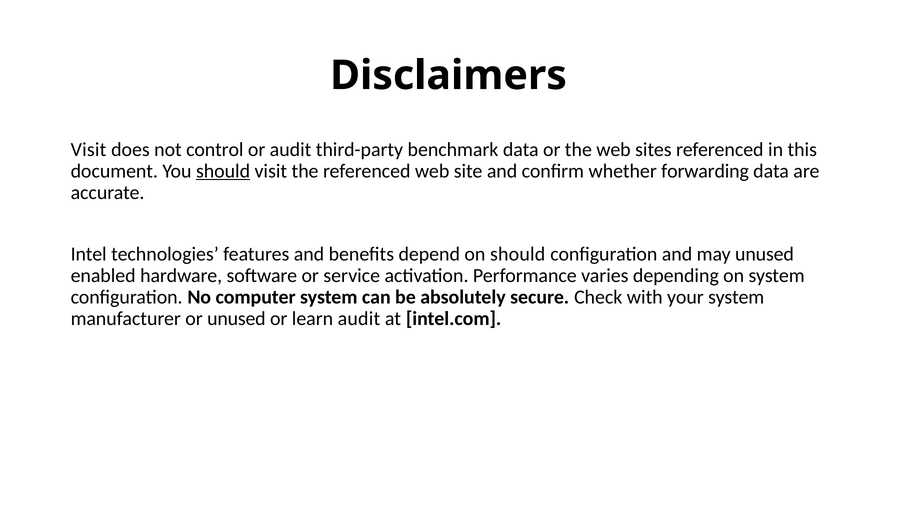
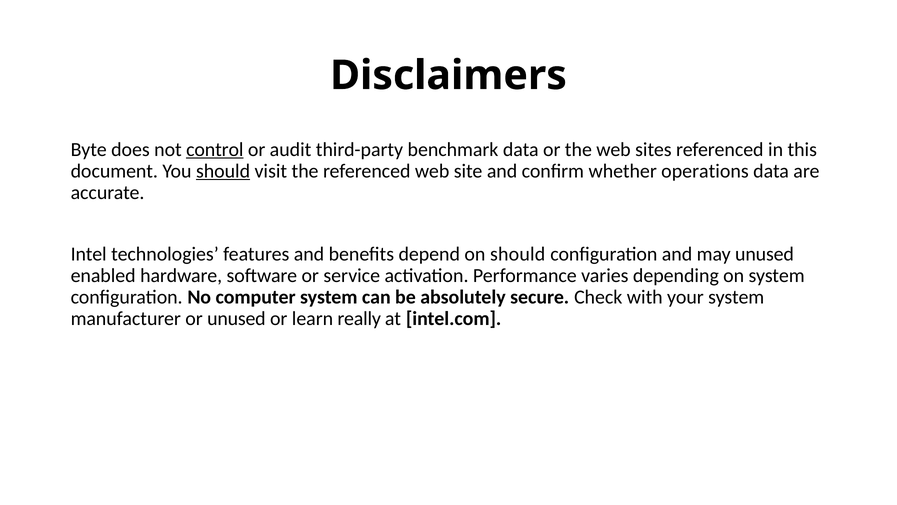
Visit at (89, 149): Visit -> Byte
control underline: none -> present
forwarding: forwarding -> operations
learn audit: audit -> really
